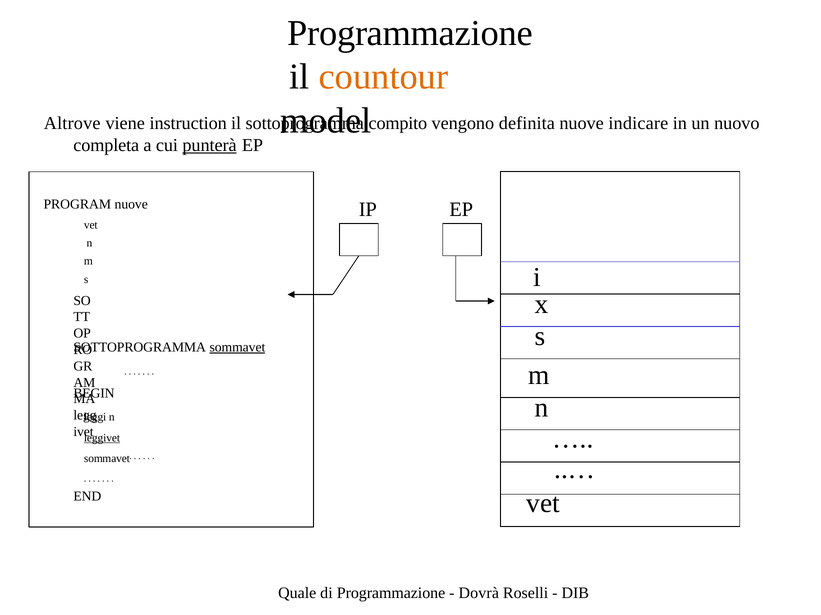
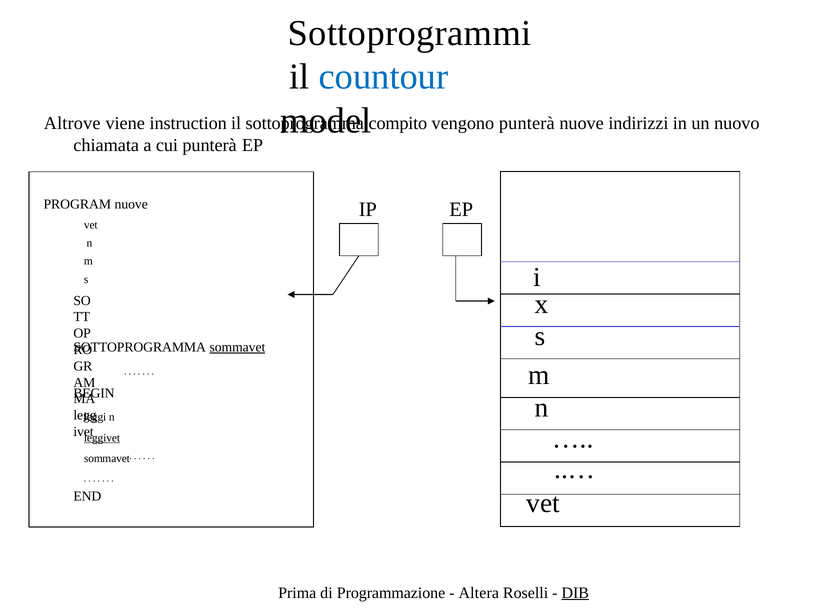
Programmazione at (410, 33): Programmazione -> Sottoprogrammi
countour colour: orange -> blue
vengono definita: definita -> punterà
indicare: indicare -> indirizzi
completa: completa -> chiamata
punterà at (210, 145) underline: present -> none
Quale: Quale -> Prima
Dovrà: Dovrà -> Altera
DIB underline: none -> present
